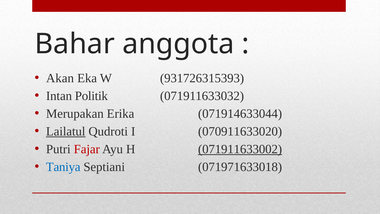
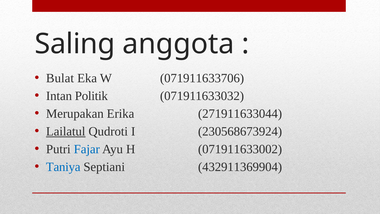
Bahar: Bahar -> Saling
Akan: Akan -> Bulat
931726315393: 931726315393 -> 071911633706
071914633044: 071914633044 -> 271911633044
070911633020: 070911633020 -> 230568673924
Fajar colour: red -> blue
071911633002 underline: present -> none
071971633018: 071971633018 -> 432911369904
